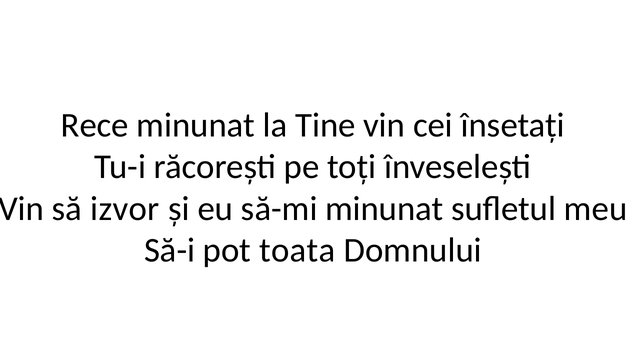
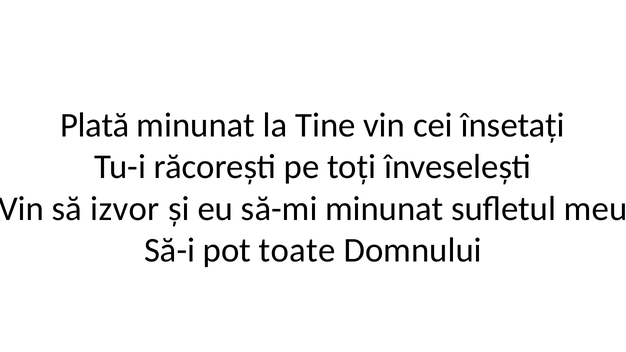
Rece: Rece -> Plată
toata: toata -> toate
